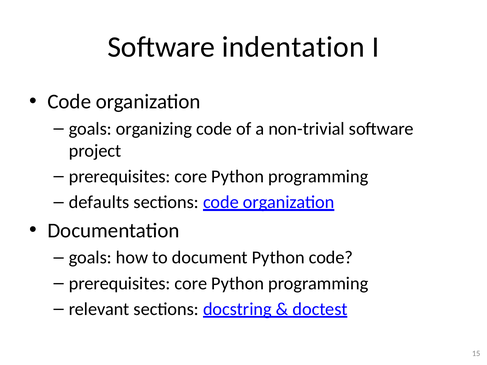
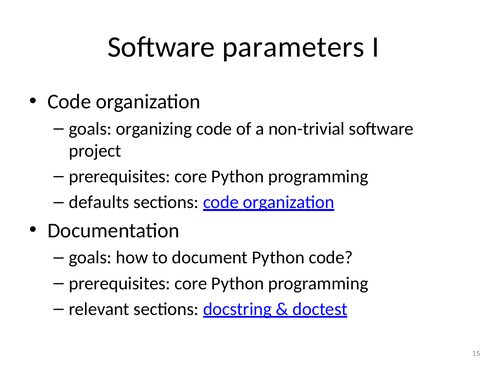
indentation: indentation -> parameters
